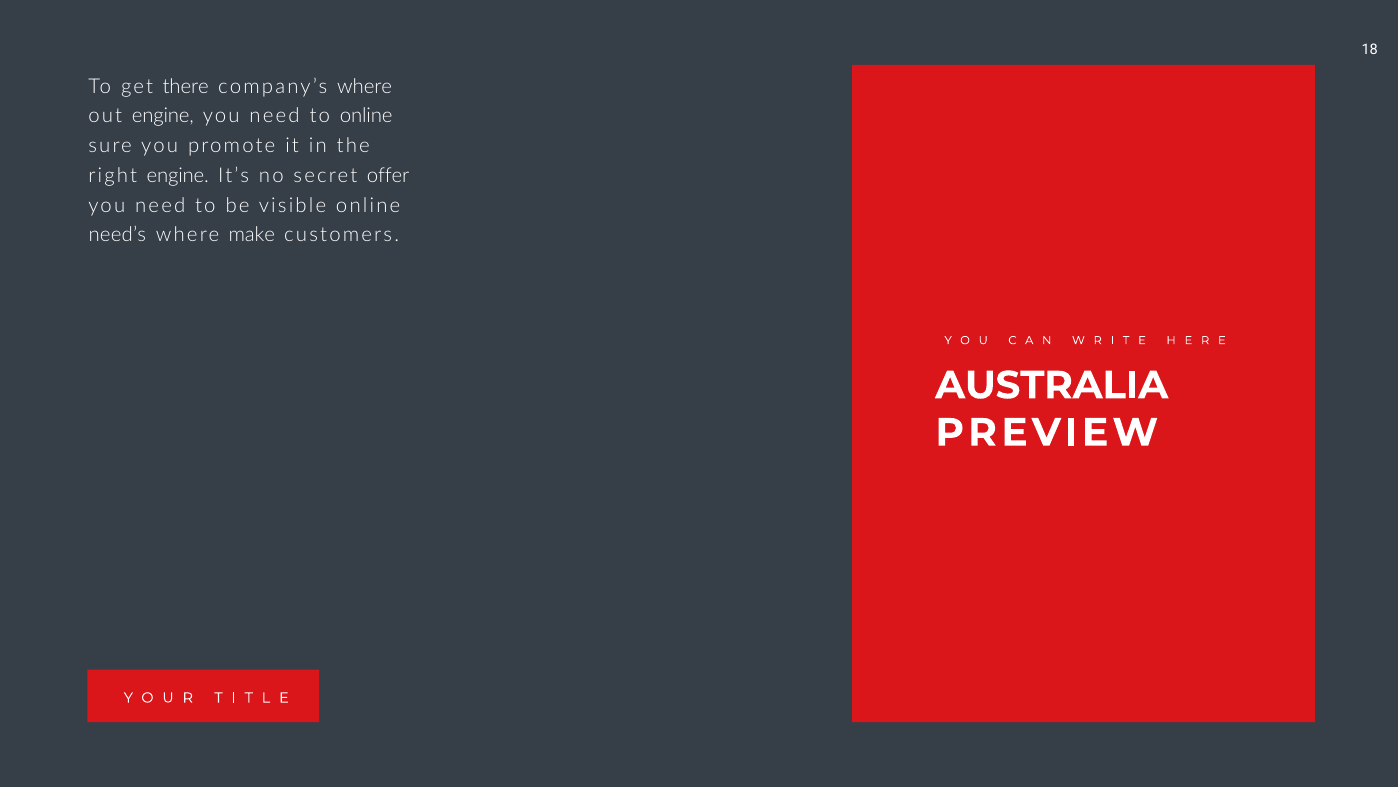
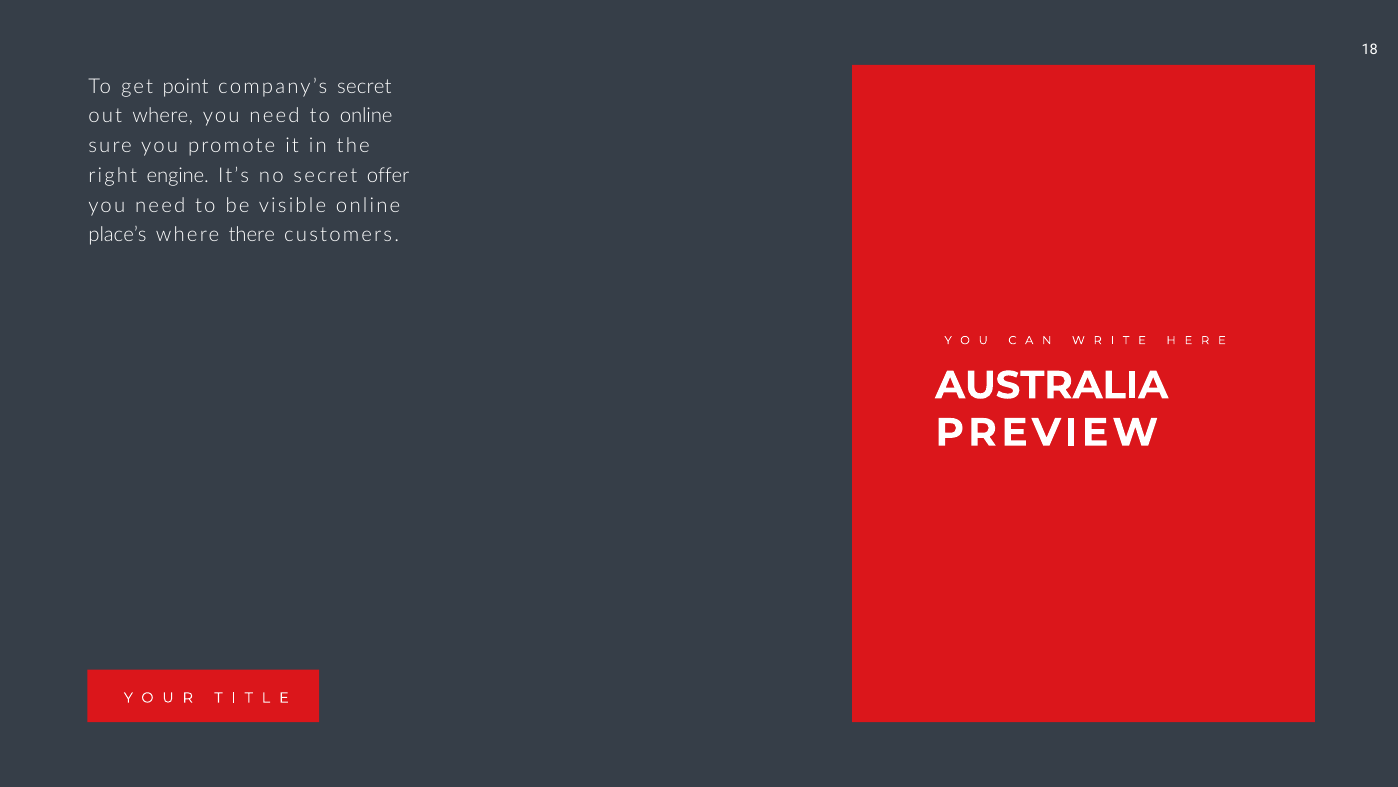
there: there -> point
company’s where: where -> secret
out engine: engine -> where
need’s: need’s -> place’s
make: make -> there
